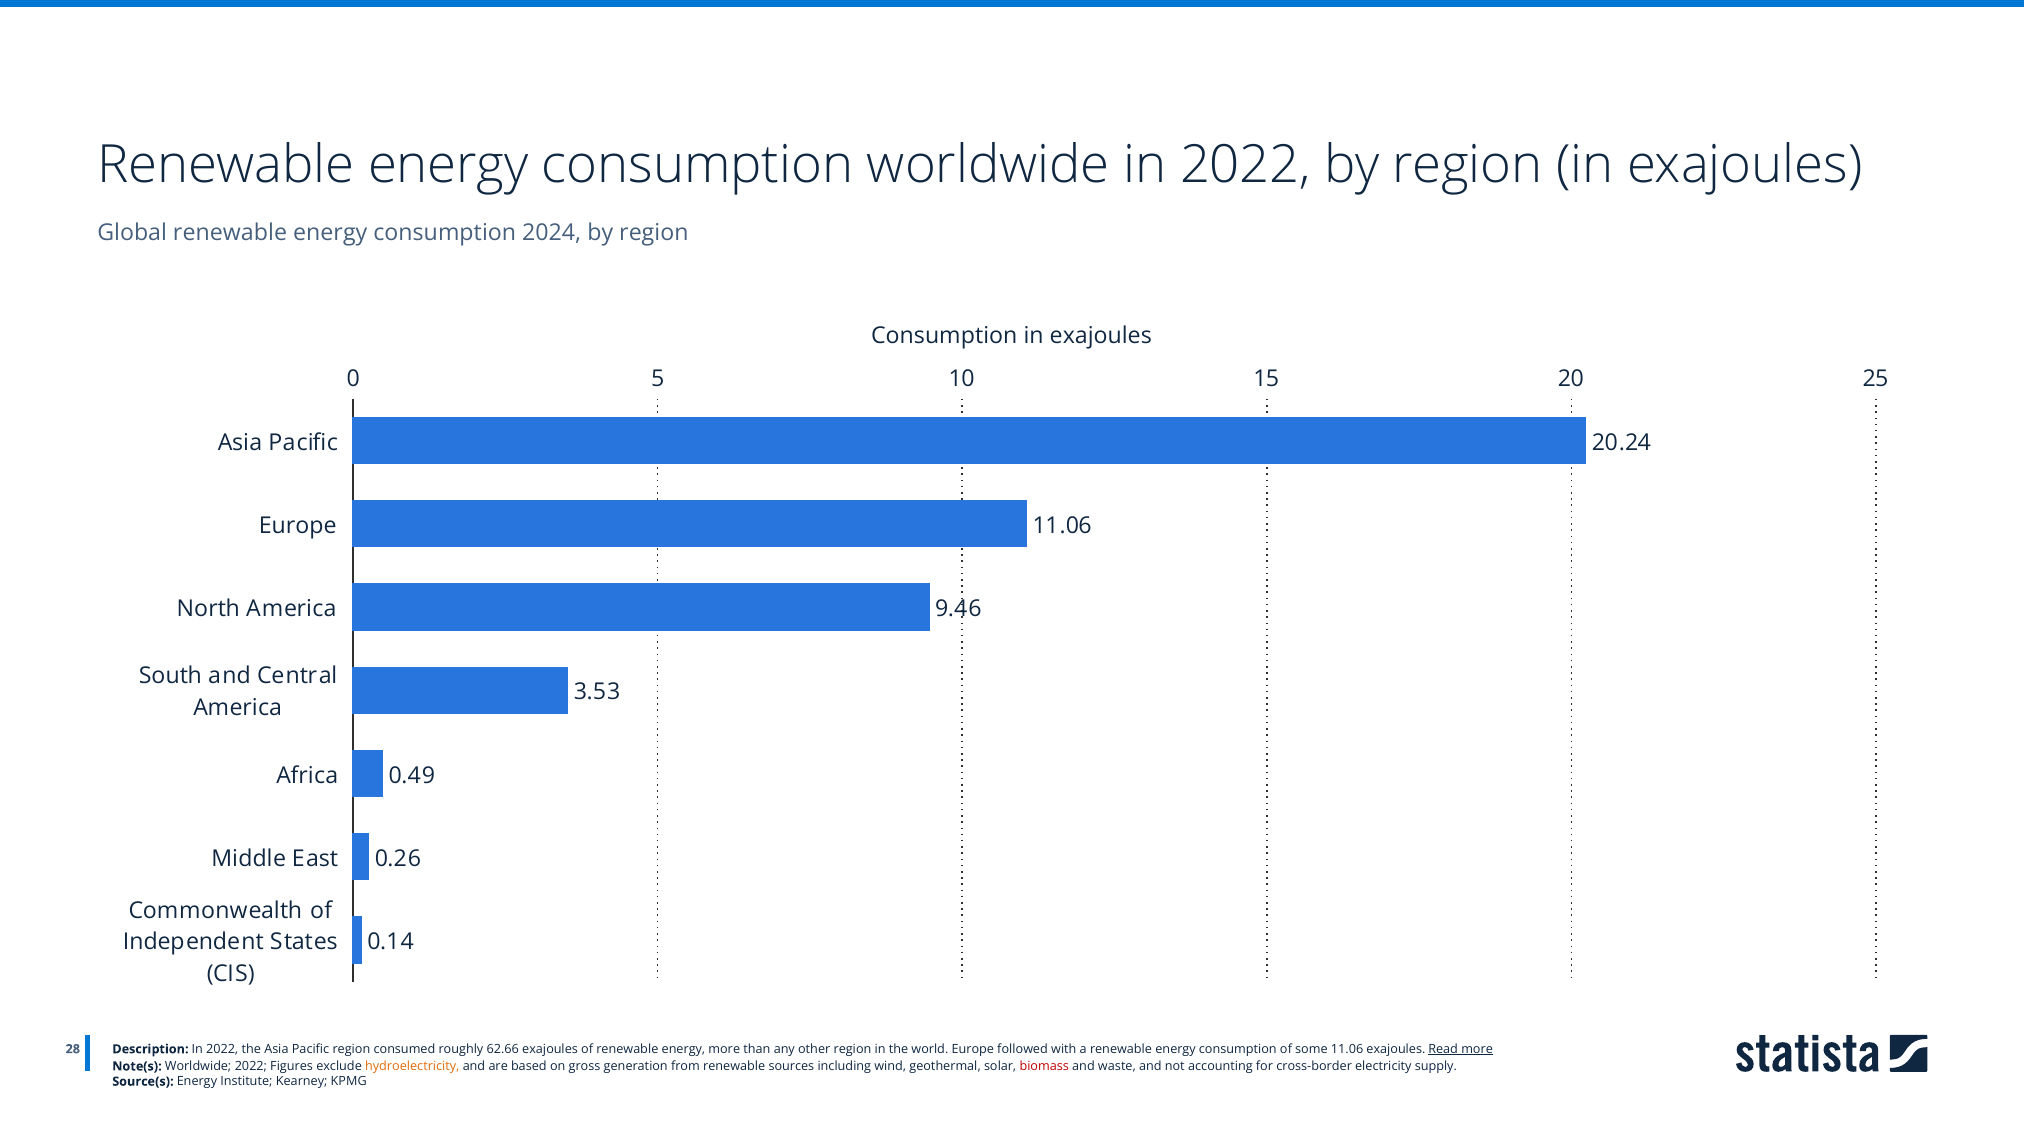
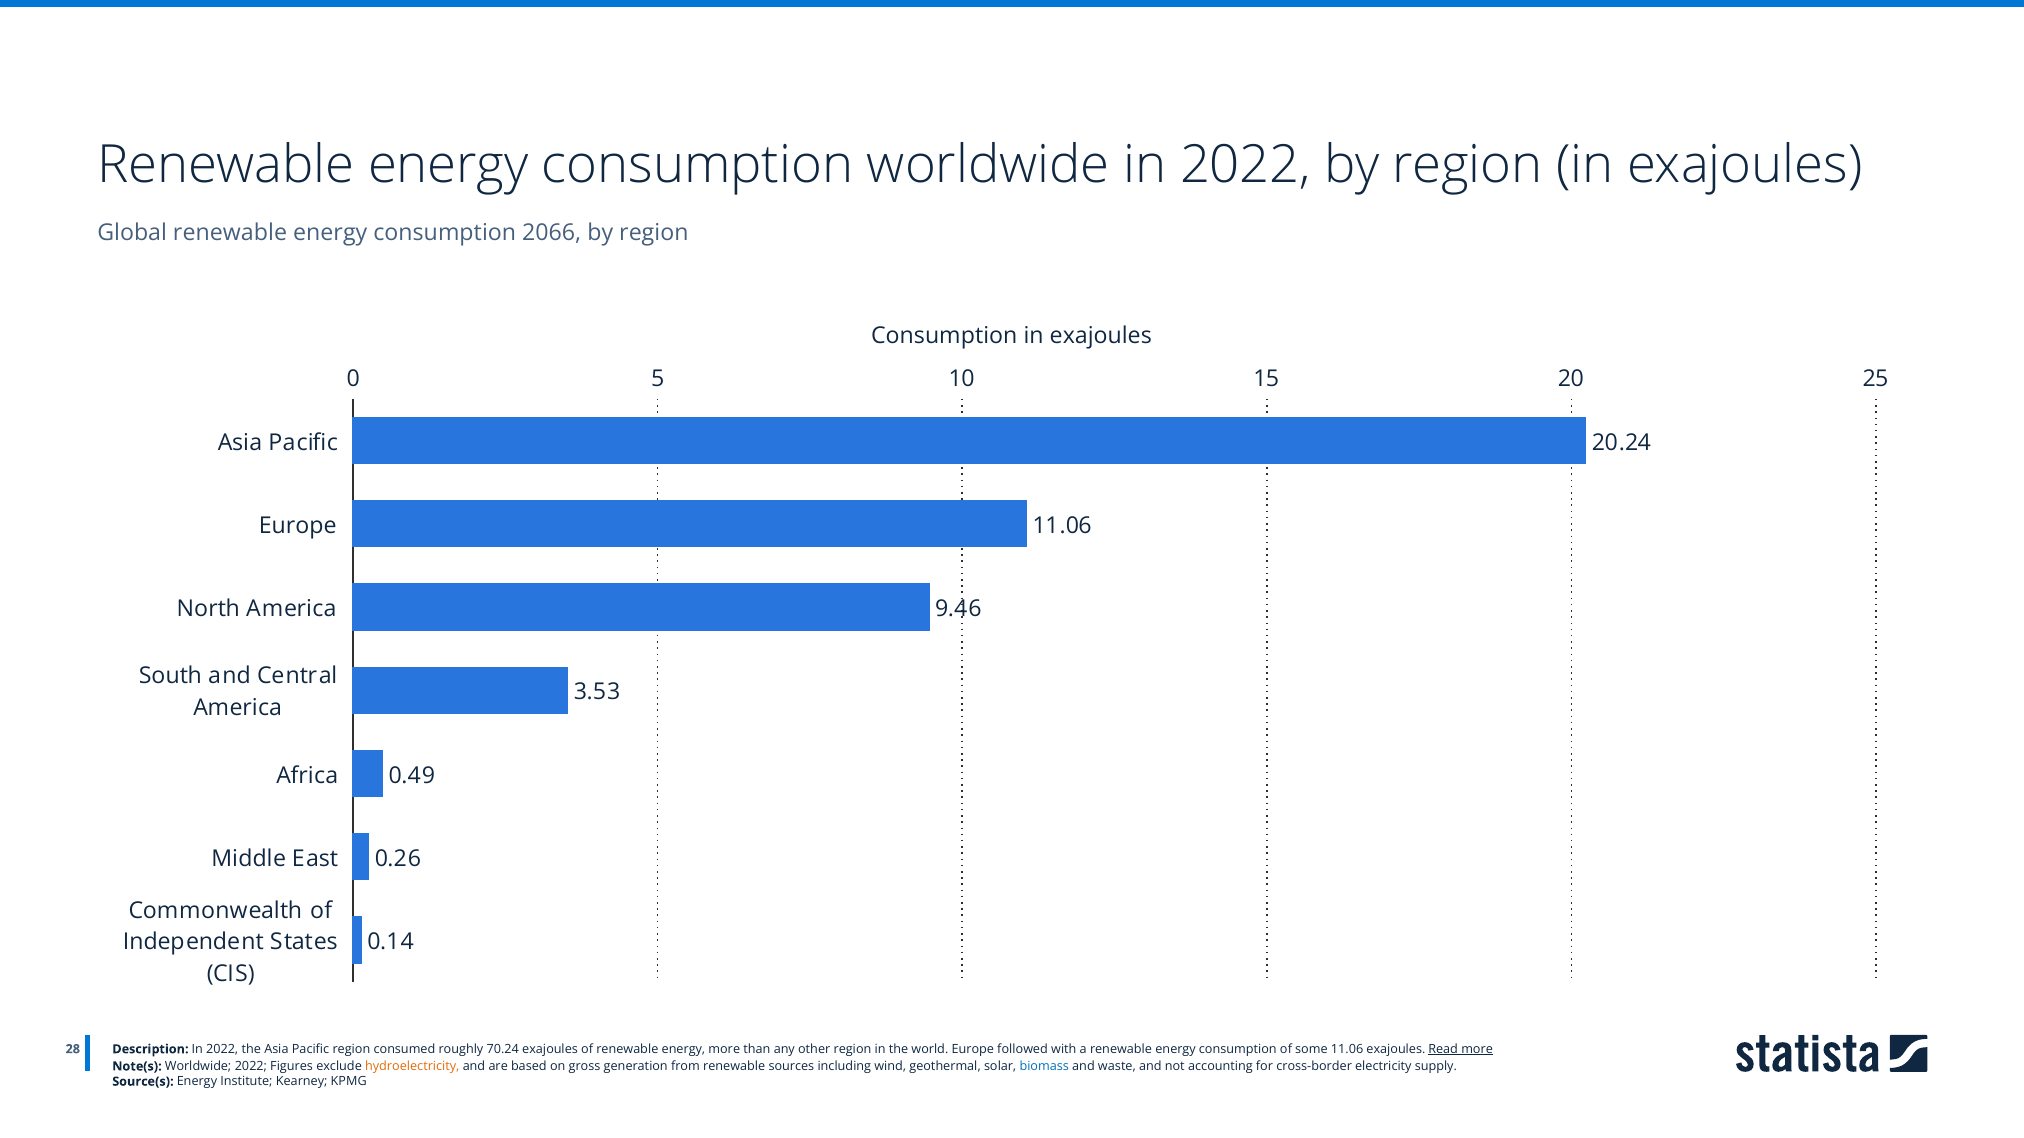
2024: 2024 -> 2066
62.66: 62.66 -> 70.24
biomass colour: red -> blue
